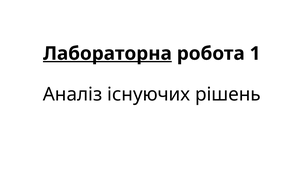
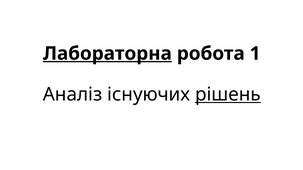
рішень underline: none -> present
